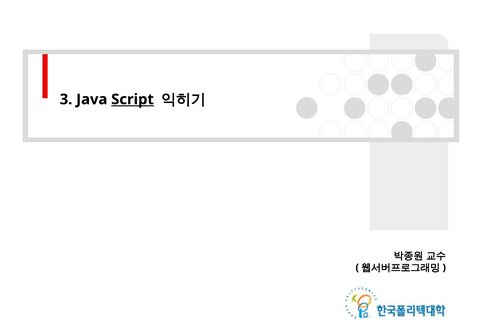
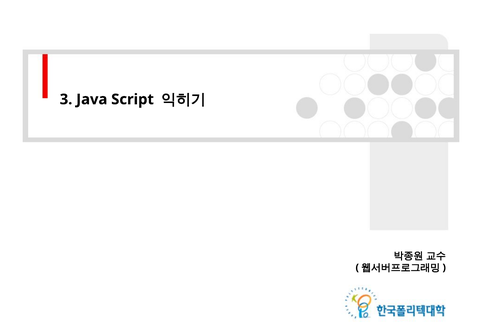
Script underline: present -> none
